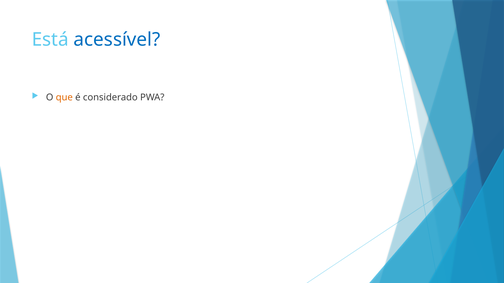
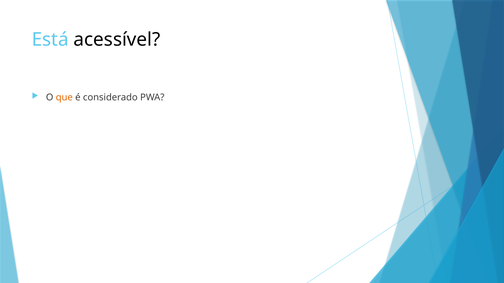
acessível colour: blue -> black
